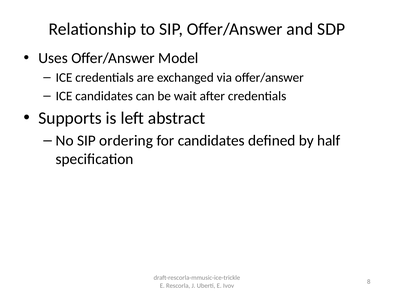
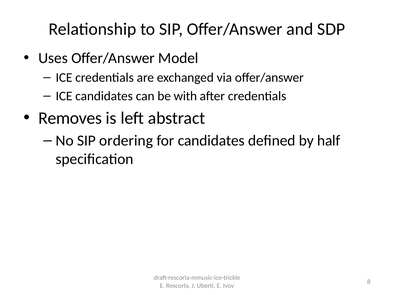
wait: wait -> with
Supports: Supports -> Removes
